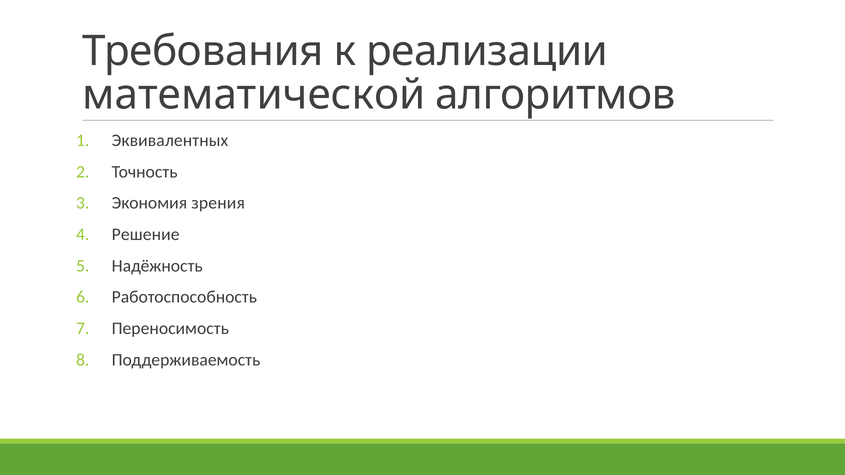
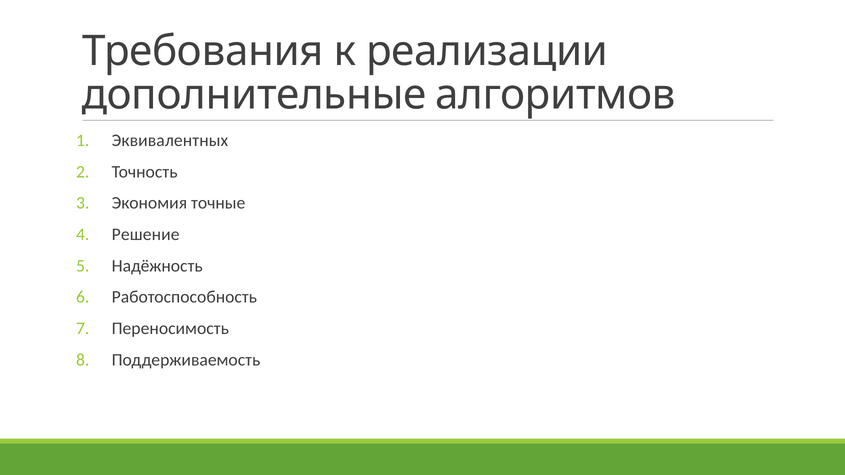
математической: математической -> дополнительные
зрения: зрения -> точные
